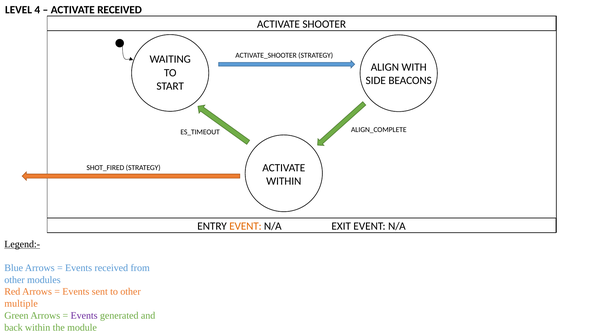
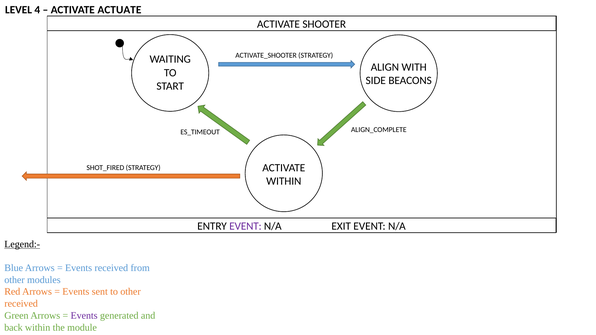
ACTIVATE RECEIVED: RECEIVED -> ACTUATE
EVENT at (245, 226) colour: orange -> purple
multiple at (21, 304): multiple -> received
